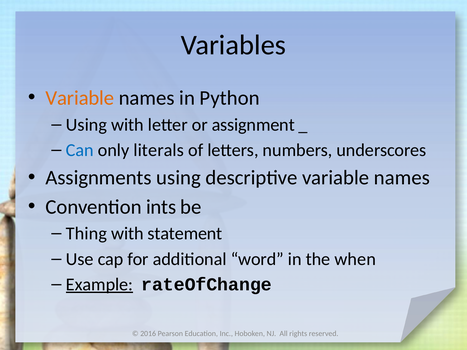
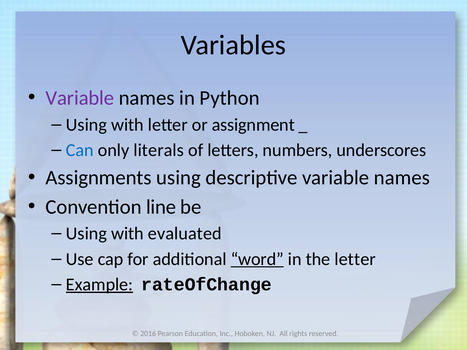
Variable at (80, 98) colour: orange -> purple
ints: ints -> line
Thing at (86, 234): Thing -> Using
statement: statement -> evaluated
word underline: none -> present
the when: when -> letter
